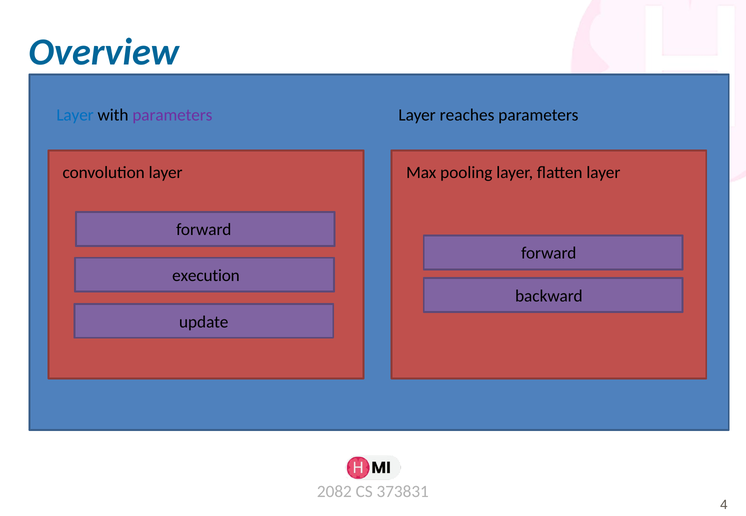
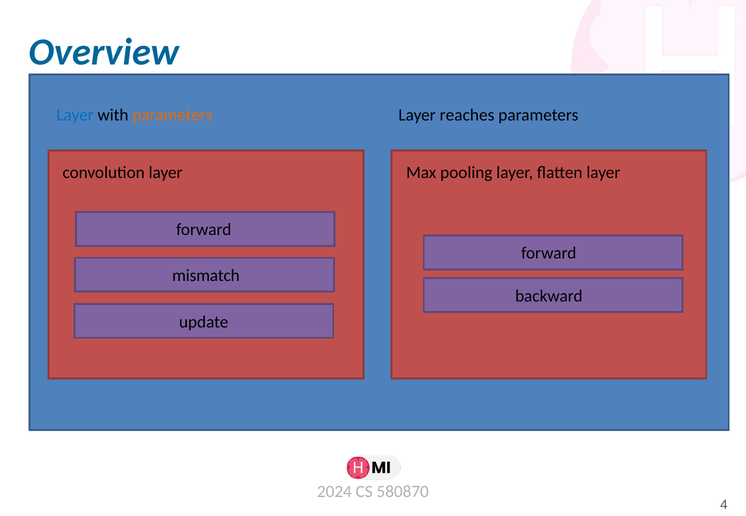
parameters at (172, 115) colour: purple -> orange
execution: execution -> mismatch
2082: 2082 -> 2024
373831: 373831 -> 580870
